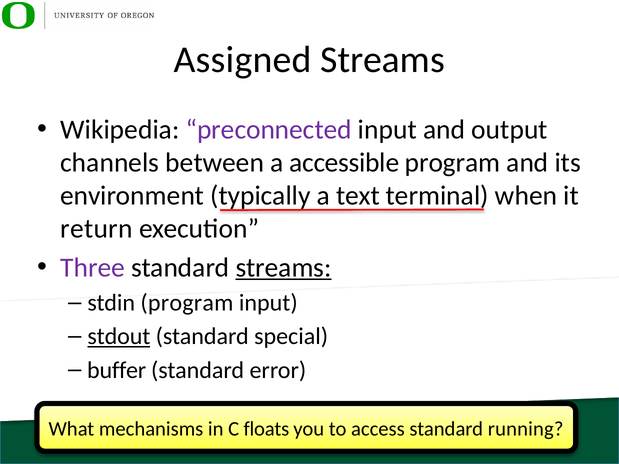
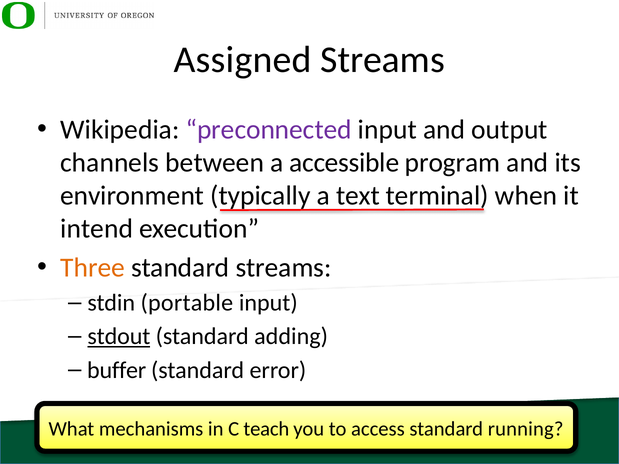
return: return -> intend
Three colour: purple -> orange
streams at (284, 268) underline: present -> none
stdin program: program -> portable
special: special -> adding
floats: floats -> teach
